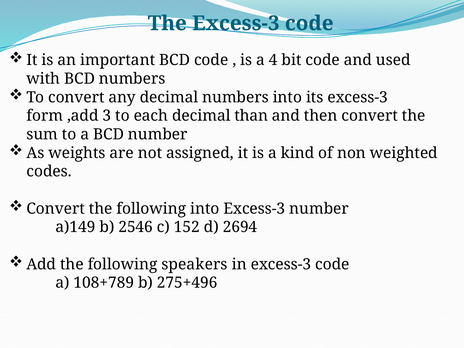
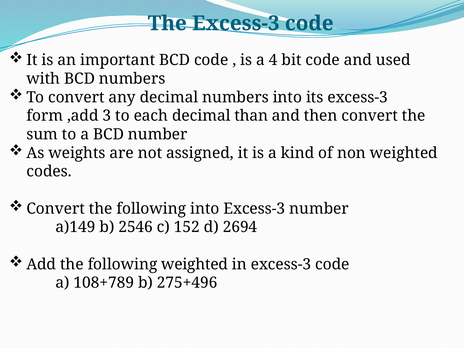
following speakers: speakers -> weighted
